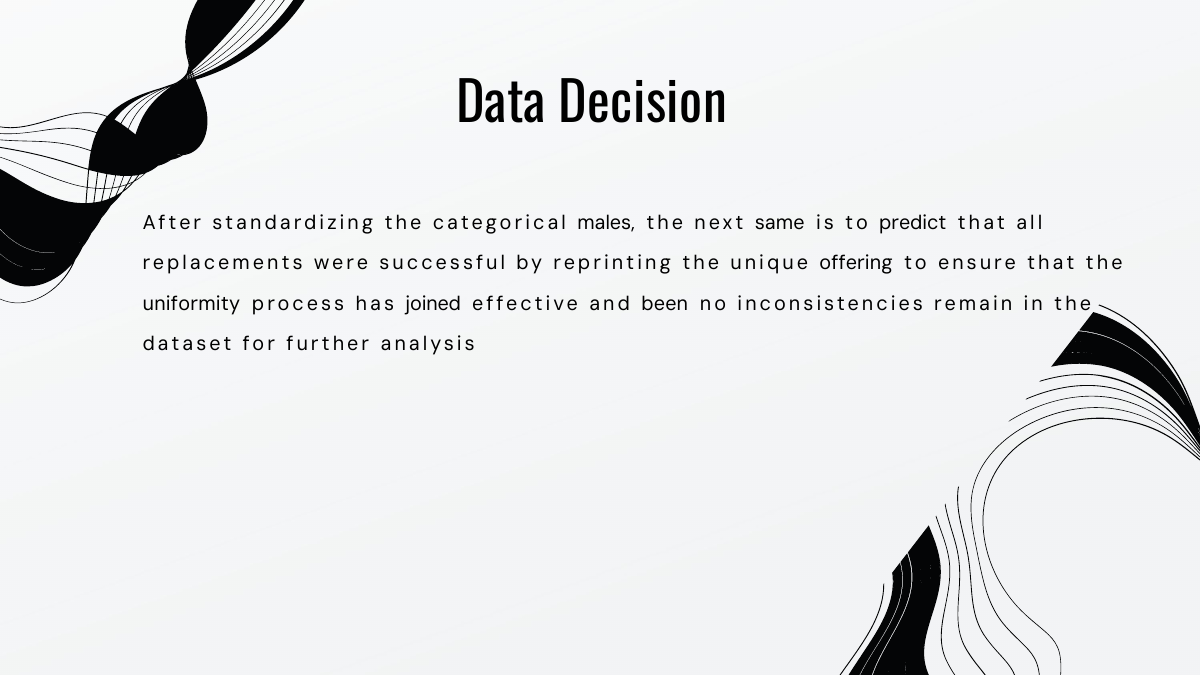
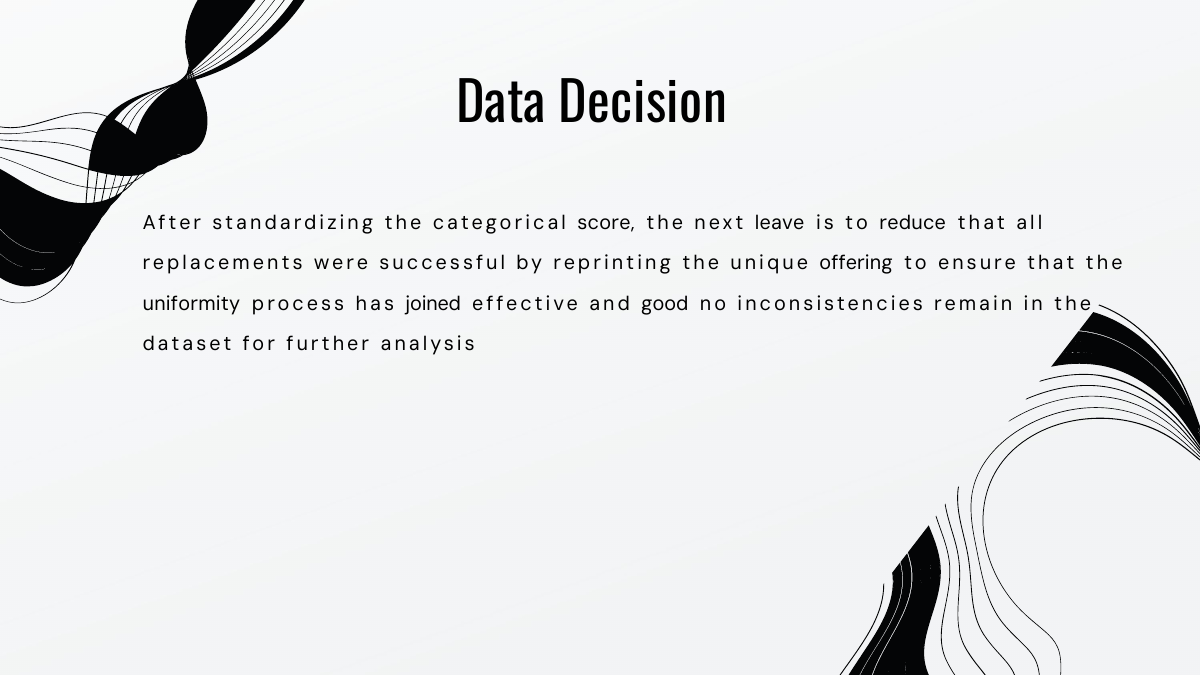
males: males -> score
same: same -> leave
predict: predict -> reduce
been: been -> good
